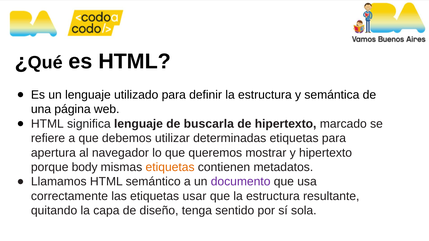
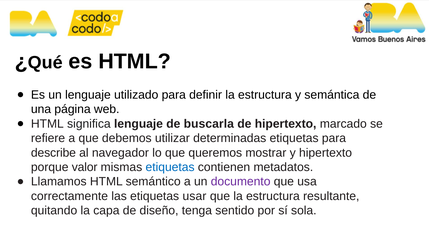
apertura: apertura -> describe
body: body -> valor
etiquetas at (170, 167) colour: orange -> blue
